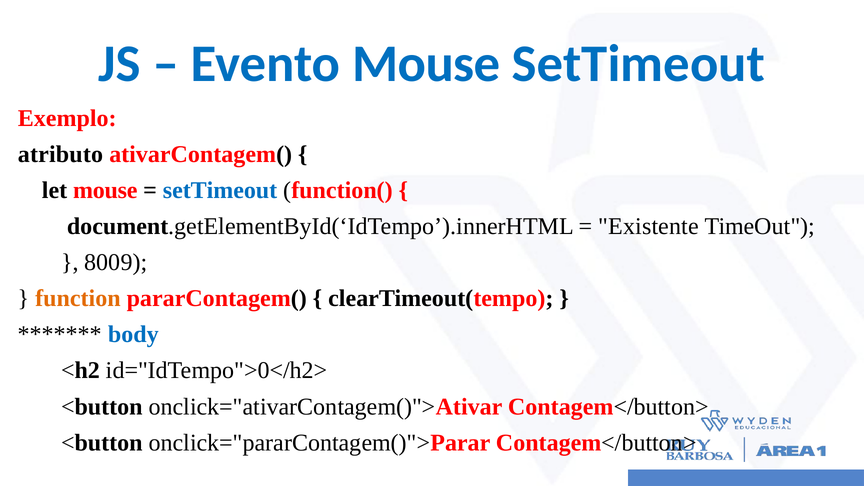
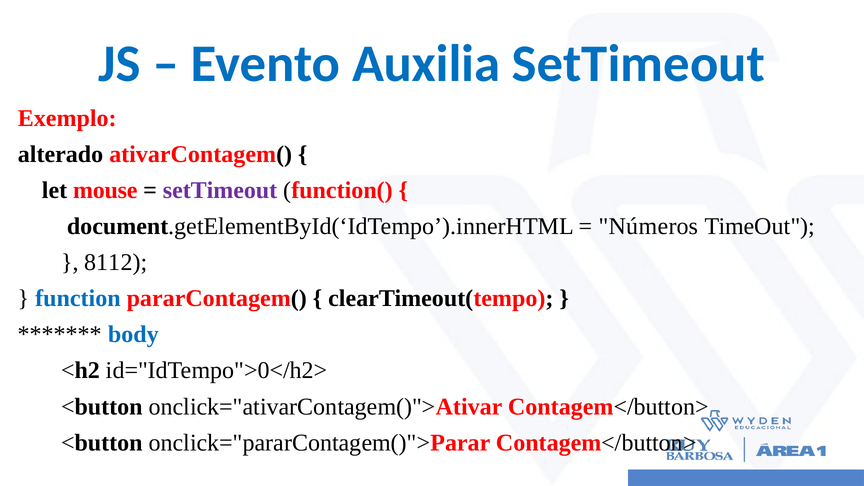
Evento Mouse: Mouse -> Auxilia
atributo: atributo -> alterado
setTimeout at (220, 190) colour: blue -> purple
Existente: Existente -> Números
8009: 8009 -> 8112
function colour: orange -> blue
